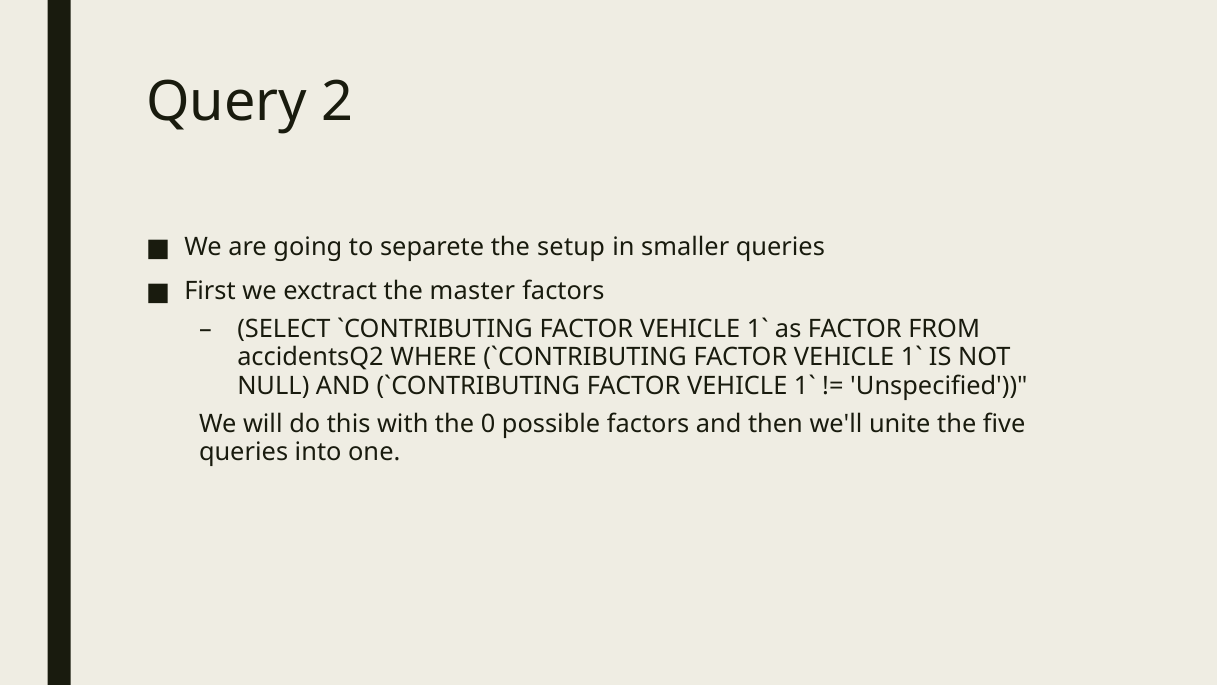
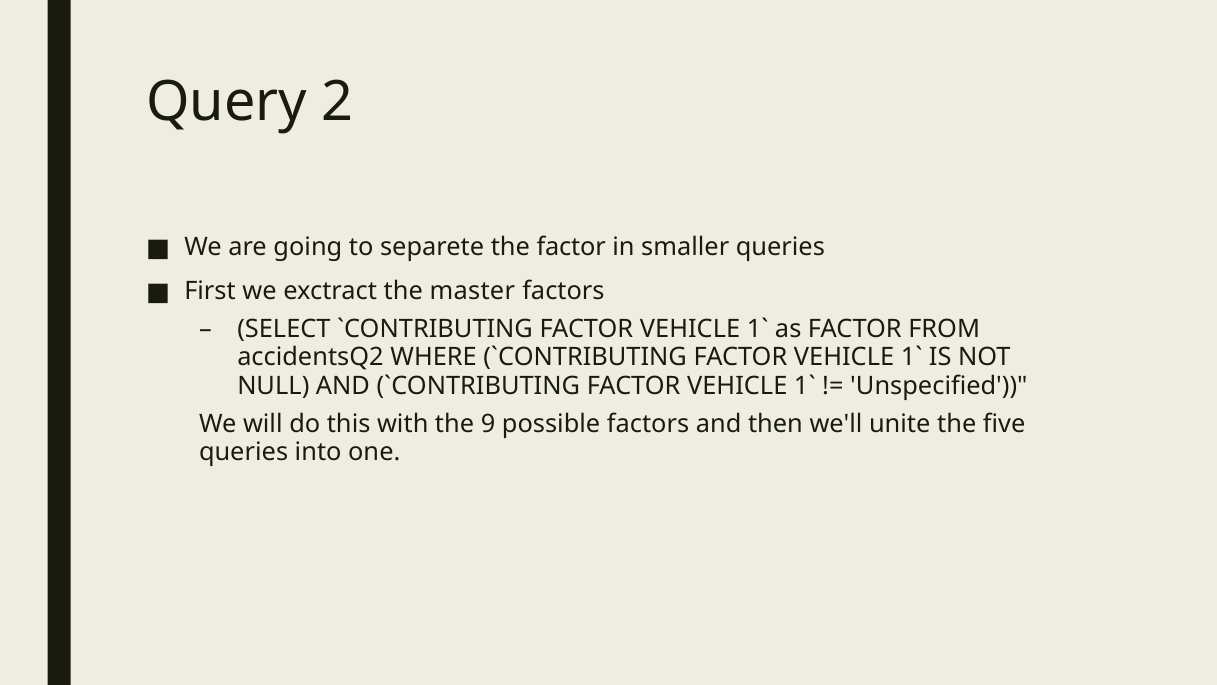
the setup: setup -> factor
0: 0 -> 9
